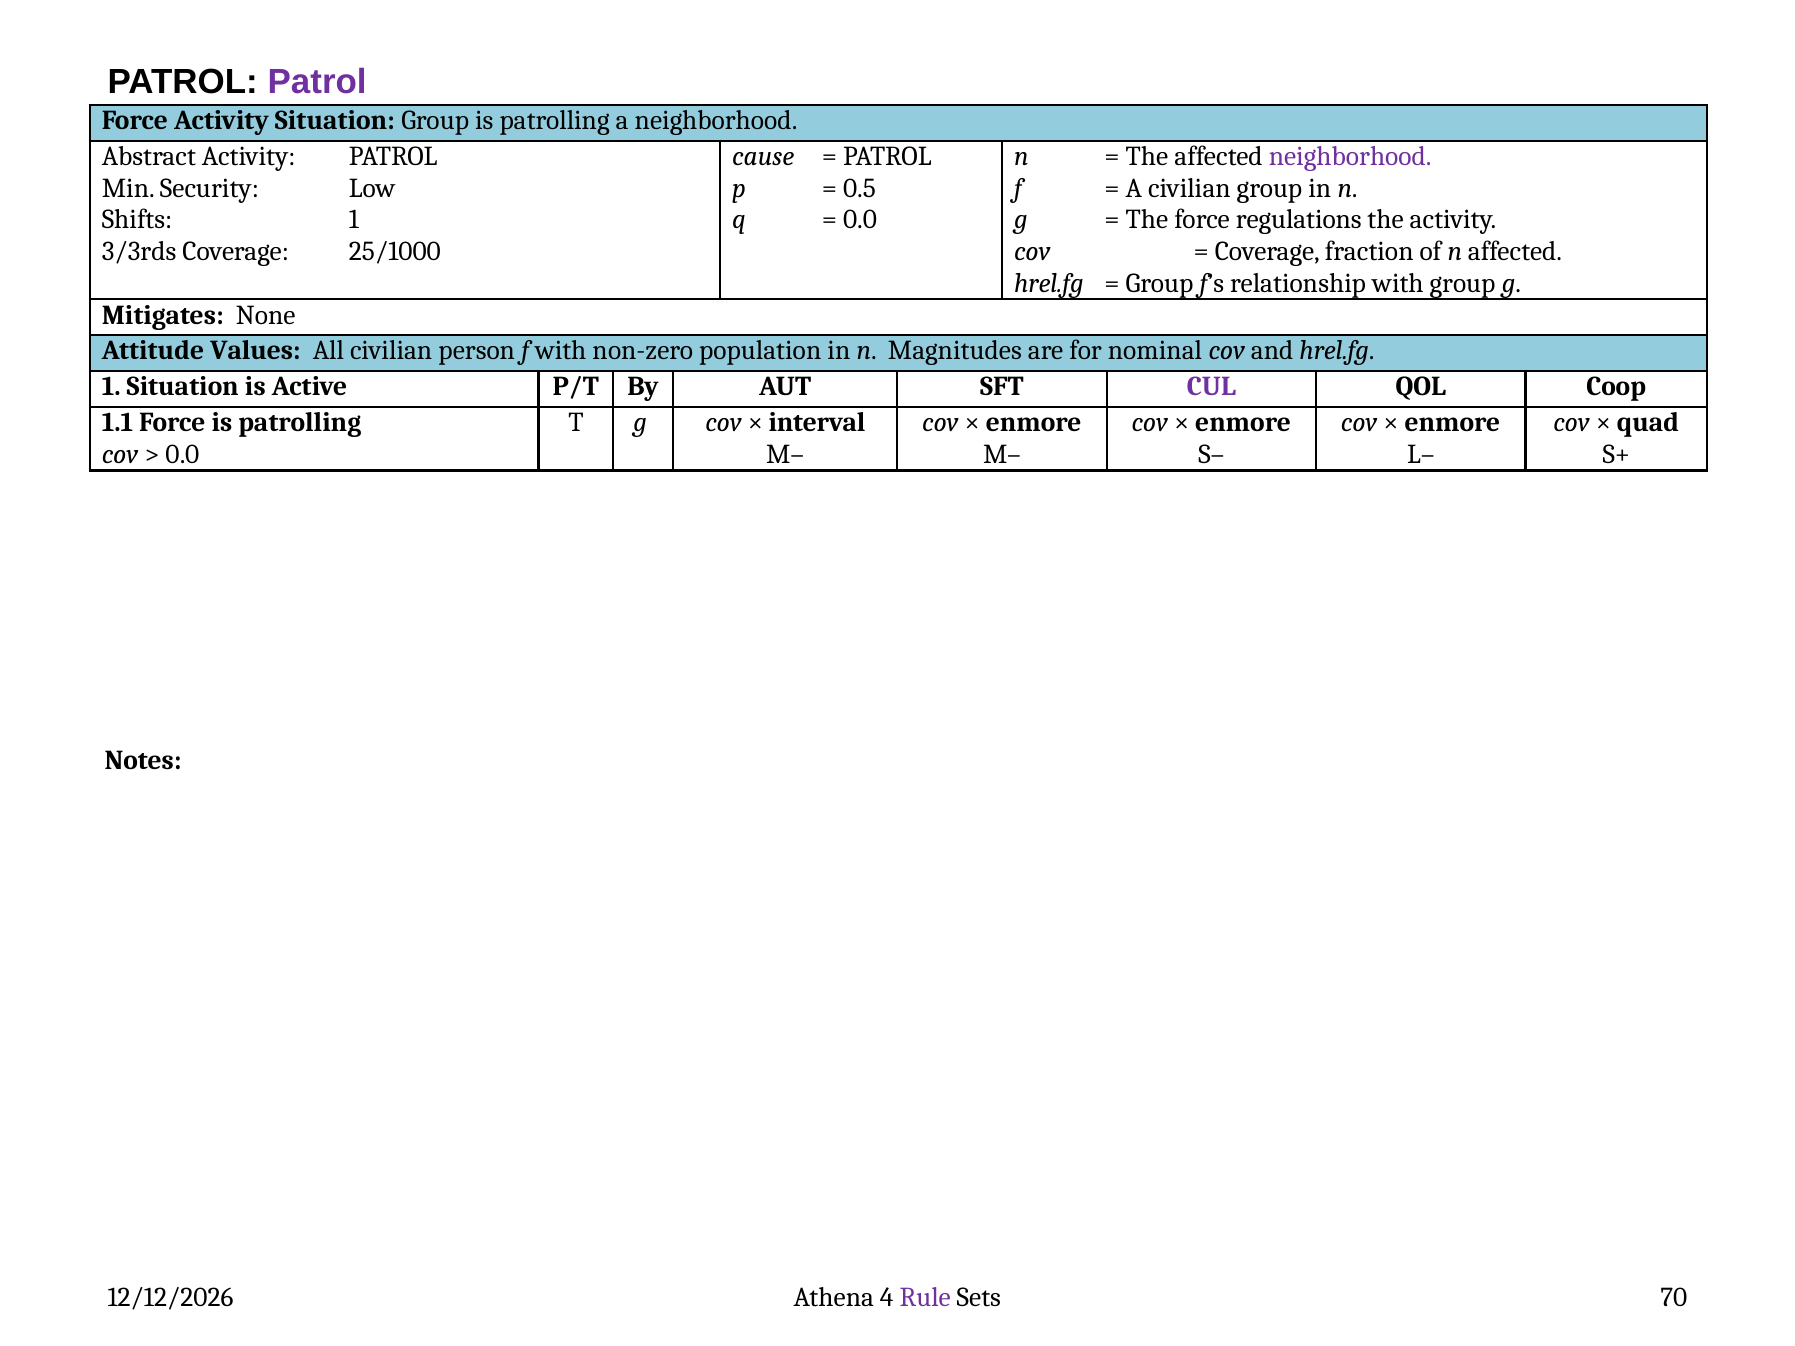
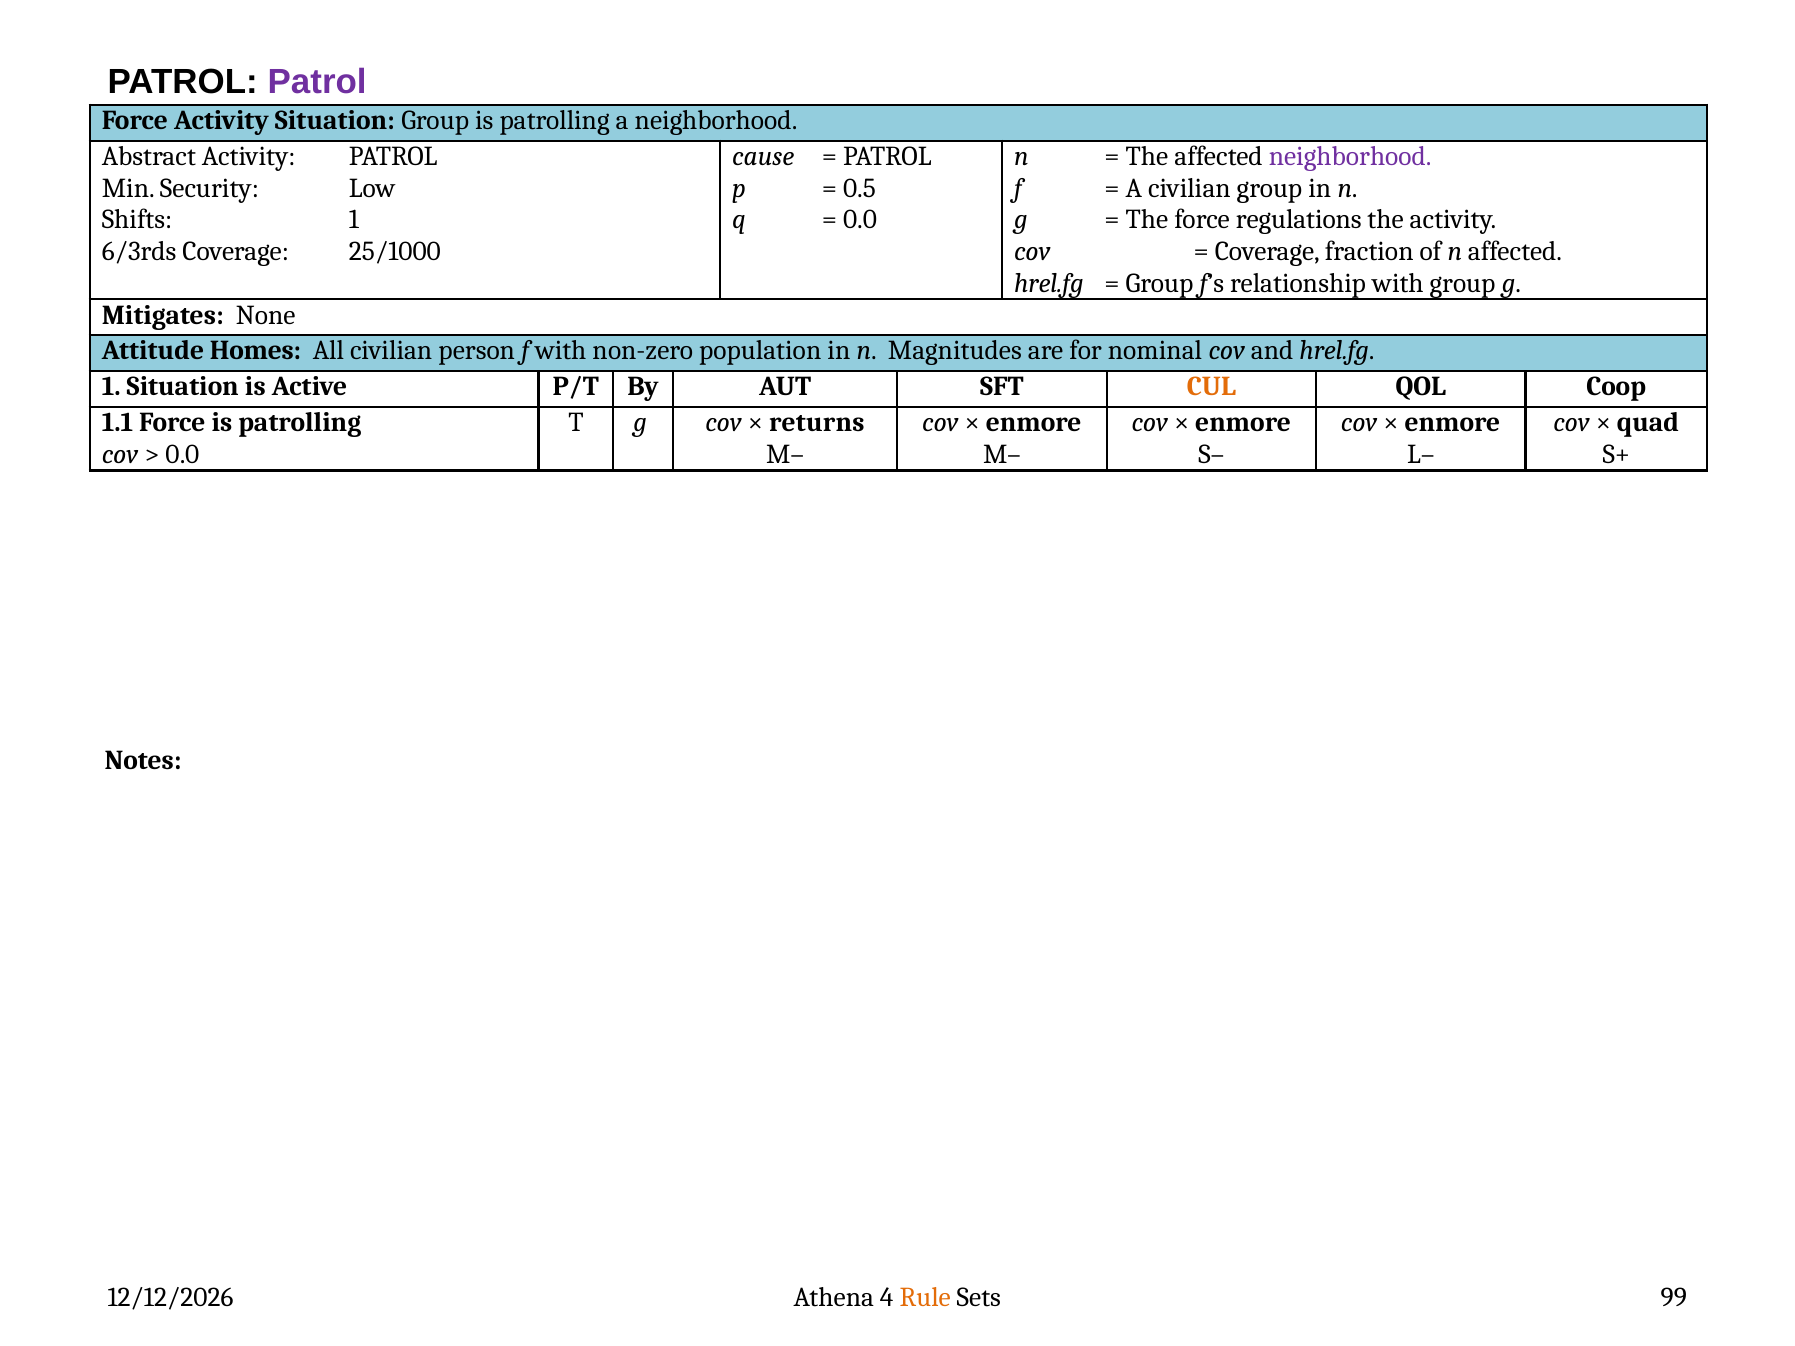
3/3rds: 3/3rds -> 6/3rds
Values: Values -> Homes
CUL colour: purple -> orange
interval: interval -> returns
Rule colour: purple -> orange
70: 70 -> 99
